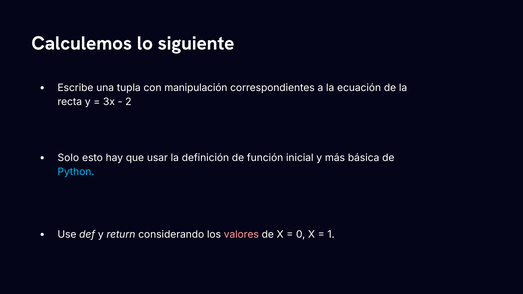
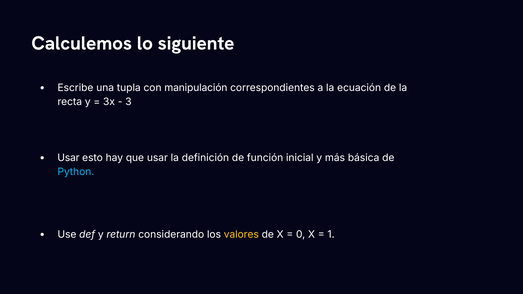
2: 2 -> 3
Solo at (68, 158): Solo -> Usar
valores colour: pink -> yellow
